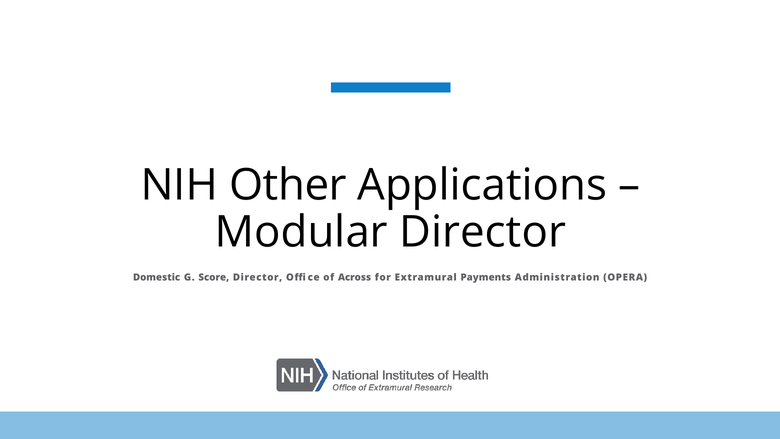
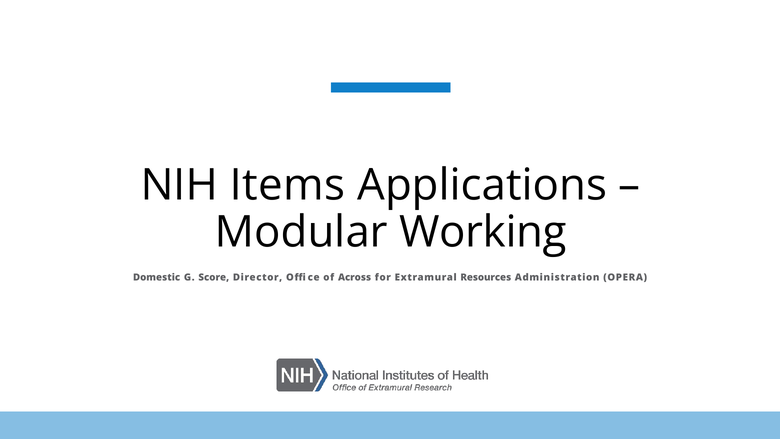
Other: Other -> Items
Modular Director: Director -> Working
Payments: Payments -> Resources
